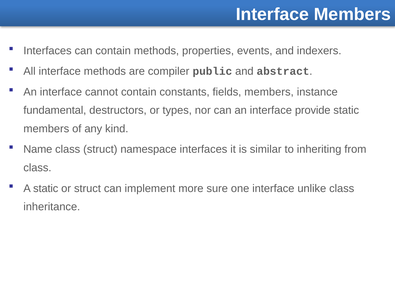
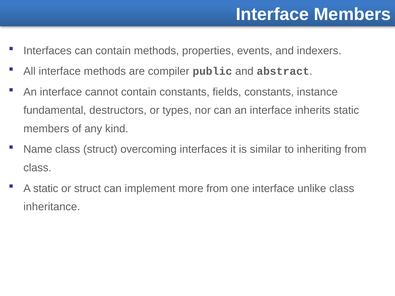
fields members: members -> constants
provide: provide -> inherits
namespace: namespace -> overcoming
more sure: sure -> from
